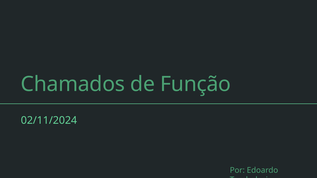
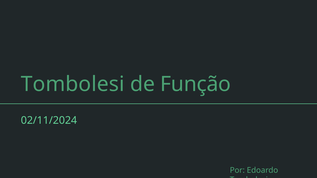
Chamados at (73, 84): Chamados -> Tombolesi
